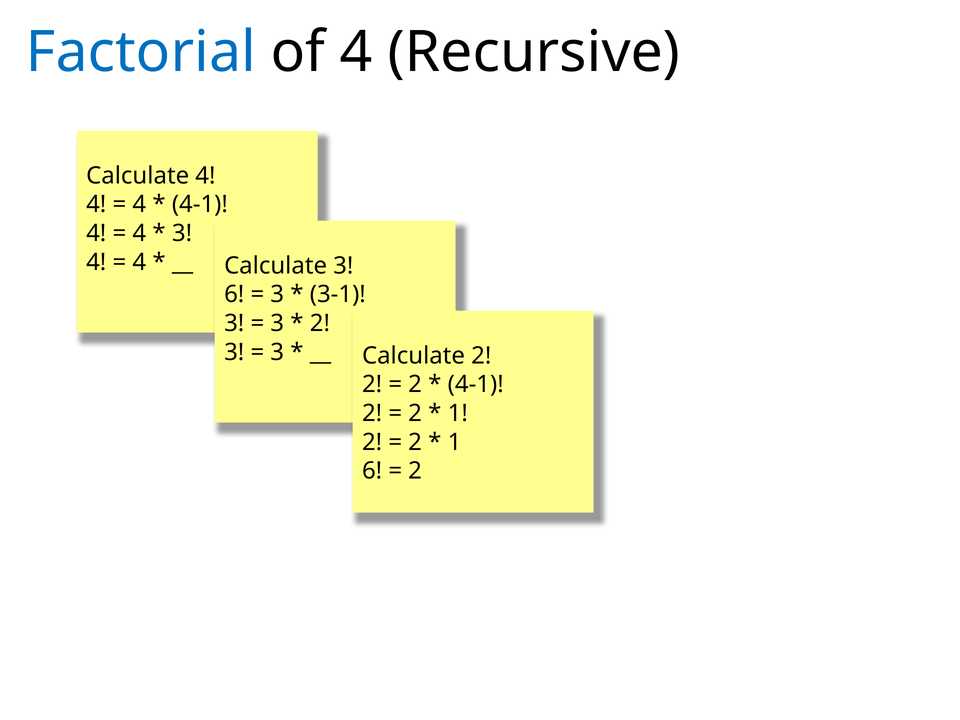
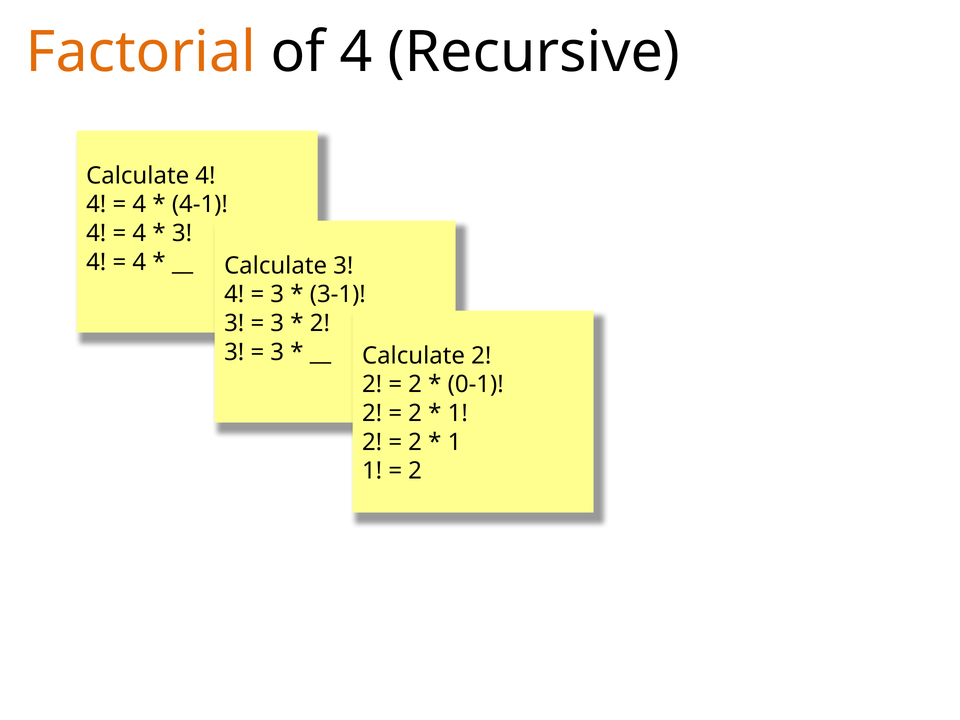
Factorial colour: blue -> orange
6 at (234, 295): 6 -> 4
4-1 at (476, 385): 4-1 -> 0-1
6 at (372, 471): 6 -> 1
